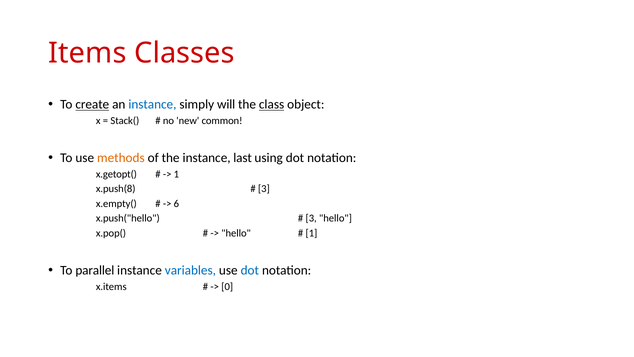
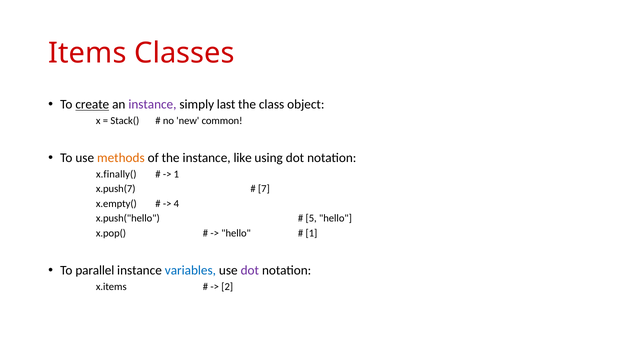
instance at (152, 104) colour: blue -> purple
will: will -> last
class underline: present -> none
last: last -> like
x.getopt(: x.getopt( -> x.finally(
x.push(8: x.push(8 -> x.push(7
3 at (264, 189): 3 -> 7
6: 6 -> 4
3 at (311, 218): 3 -> 5
dot at (250, 270) colour: blue -> purple
0: 0 -> 2
